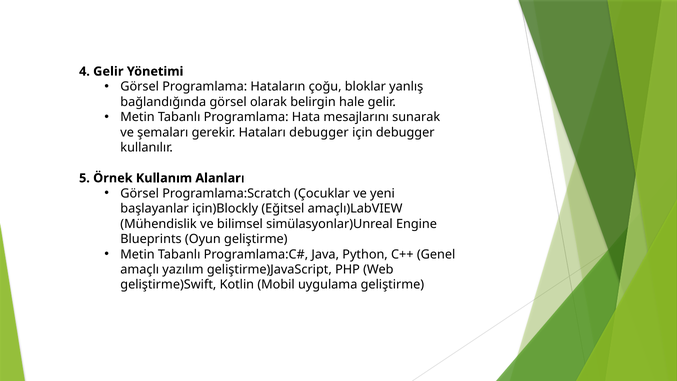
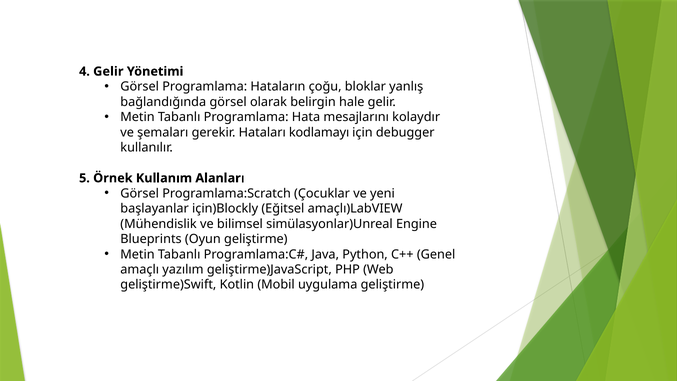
sunarak: sunarak -> kolaydır
Hataları debugger: debugger -> kodlamayı
